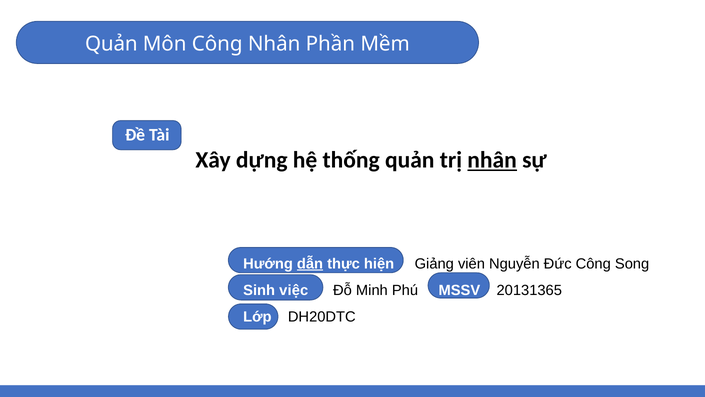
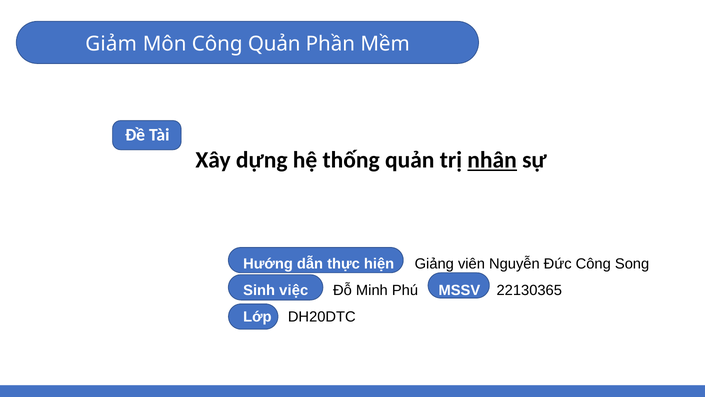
Quản at (111, 44): Quản -> Giảm
Công Nhân: Nhân -> Quản
dẫn underline: present -> none
20131365: 20131365 -> 22130365
